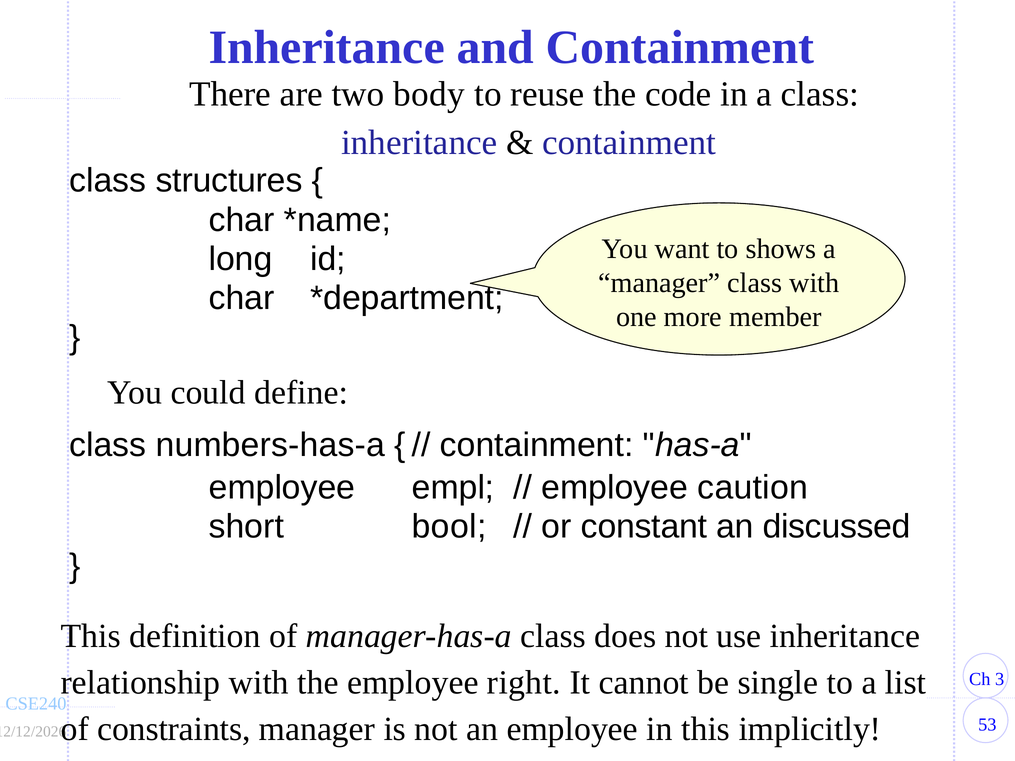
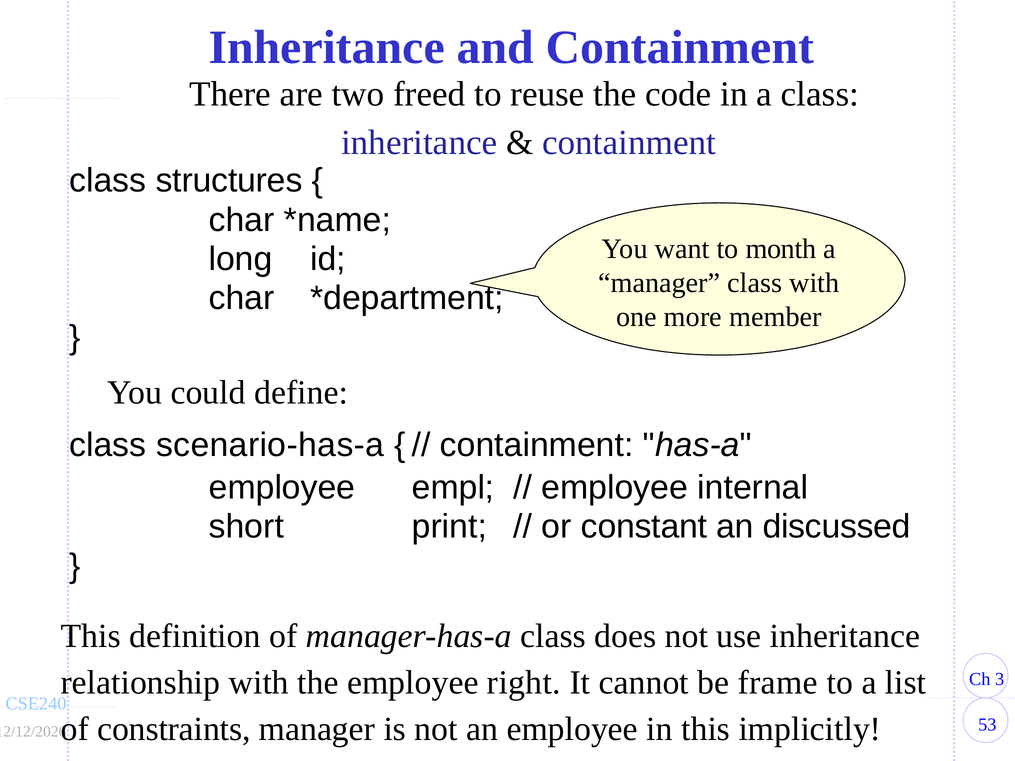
body: body -> freed
shows: shows -> month
numbers-has-a: numbers-has-a -> scenario-has-a
caution: caution -> internal
bool: bool -> print
single: single -> frame
